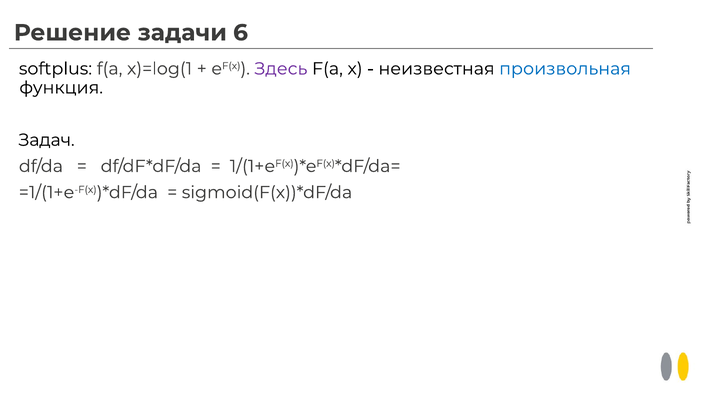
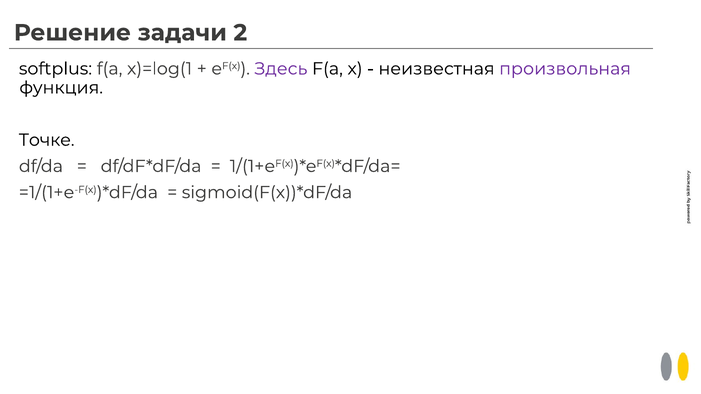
6: 6 -> 2
произвольная colour: blue -> purple
Задач: Задач -> Точке
